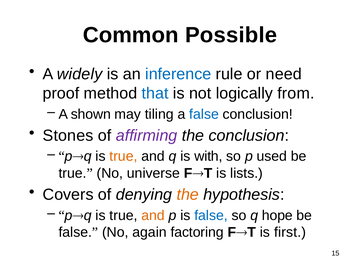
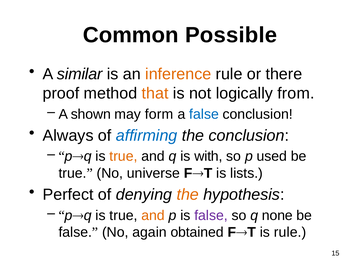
widely: widely -> similar
inference colour: blue -> orange
need: need -> there
that colour: blue -> orange
tiling: tiling -> form
Stones: Stones -> Always
affirming colour: purple -> blue
Covers: Covers -> Perfect
false at (211, 215) colour: blue -> purple
hope: hope -> none
factoring: factoring -> obtained
is first: first -> rule
